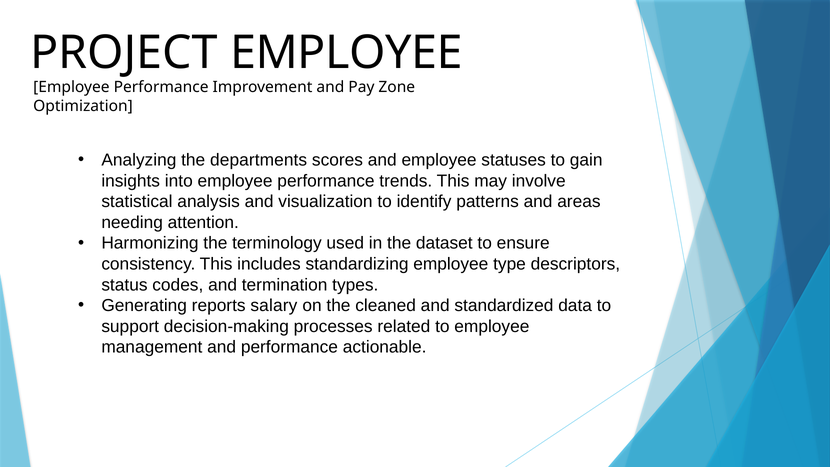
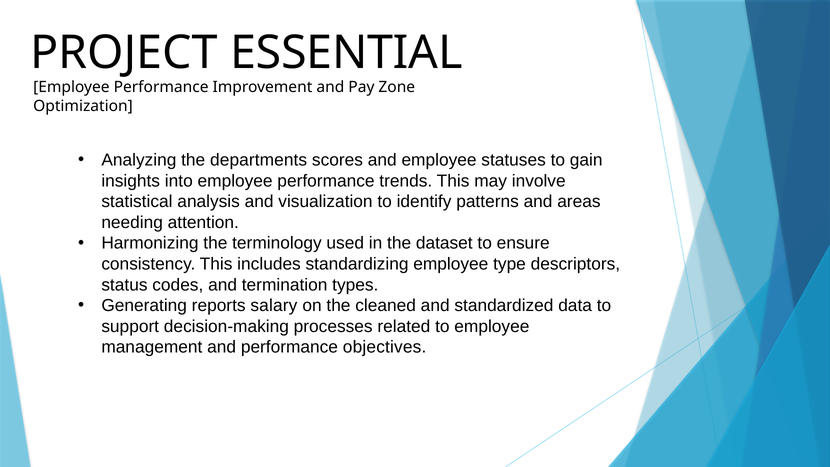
PROJECT EMPLOYEE: EMPLOYEE -> ESSENTIAL
actionable: actionable -> objectives
